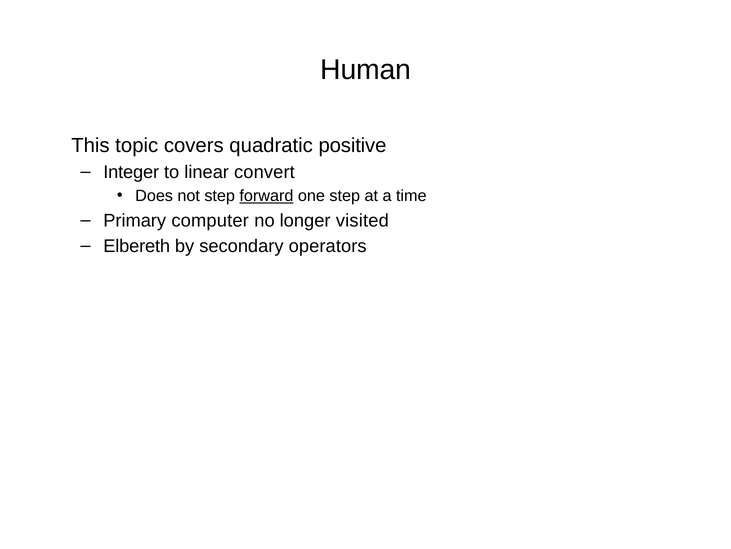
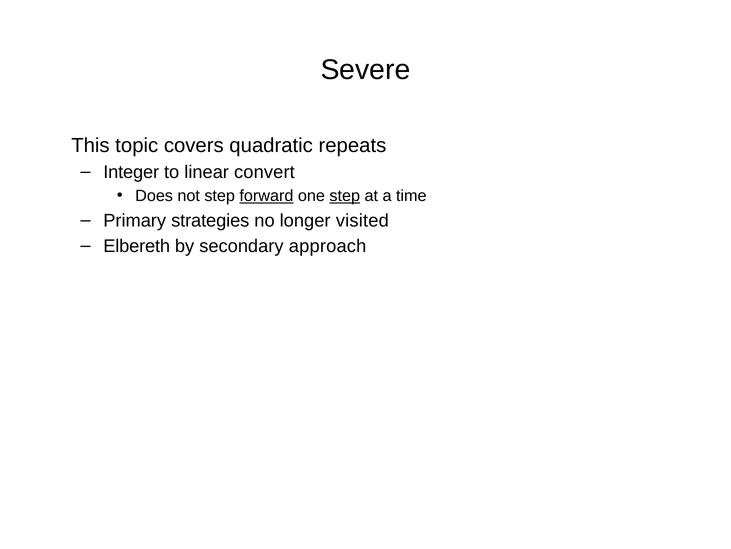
Human: Human -> Severe
positive: positive -> repeats
step at (345, 196) underline: none -> present
computer: computer -> strategies
operators: operators -> approach
